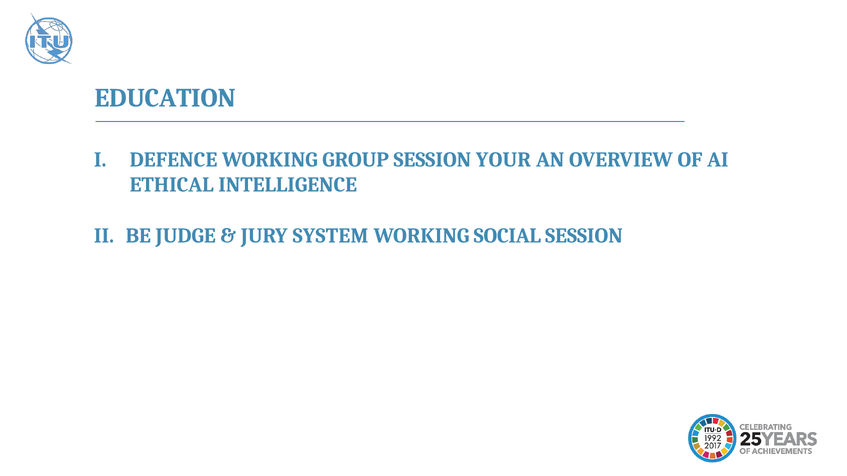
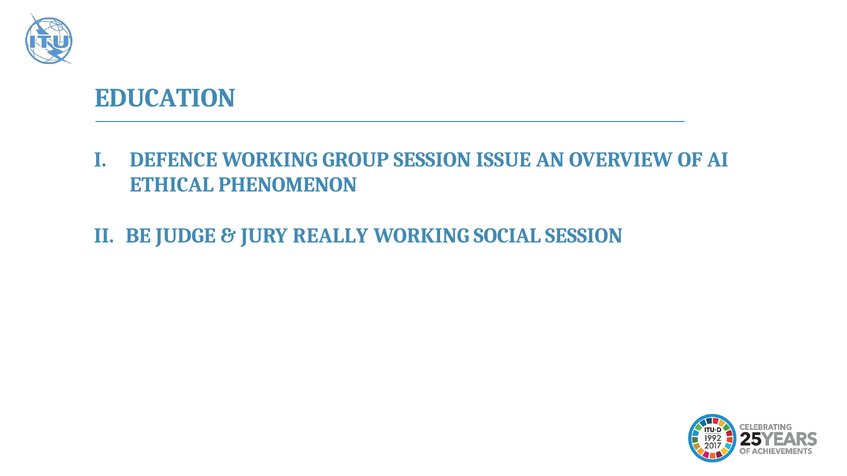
YOUR: YOUR -> ISSUE
INTELLIGENCE: INTELLIGENCE -> PHENOMENON
SYSTEM: SYSTEM -> REALLY
